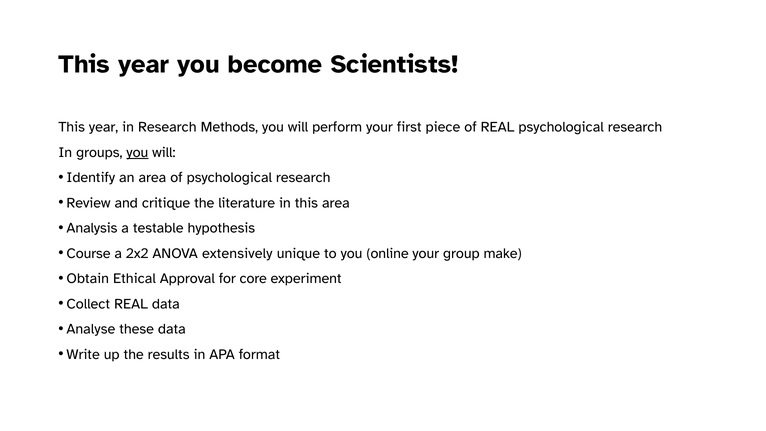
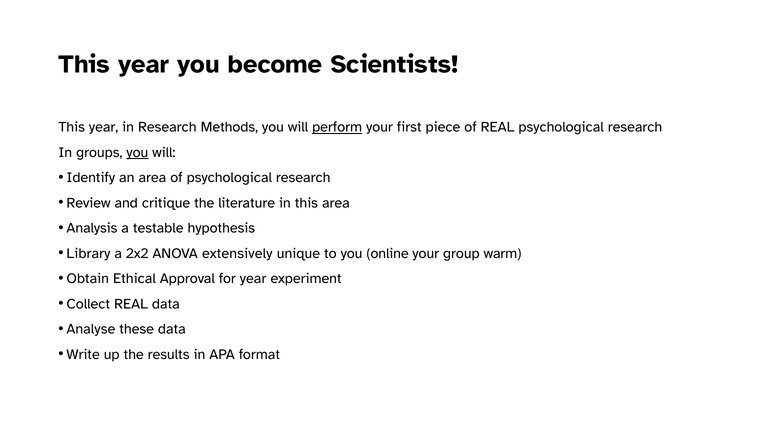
perform underline: none -> present
Course: Course -> Library
make: make -> warm
for core: core -> year
